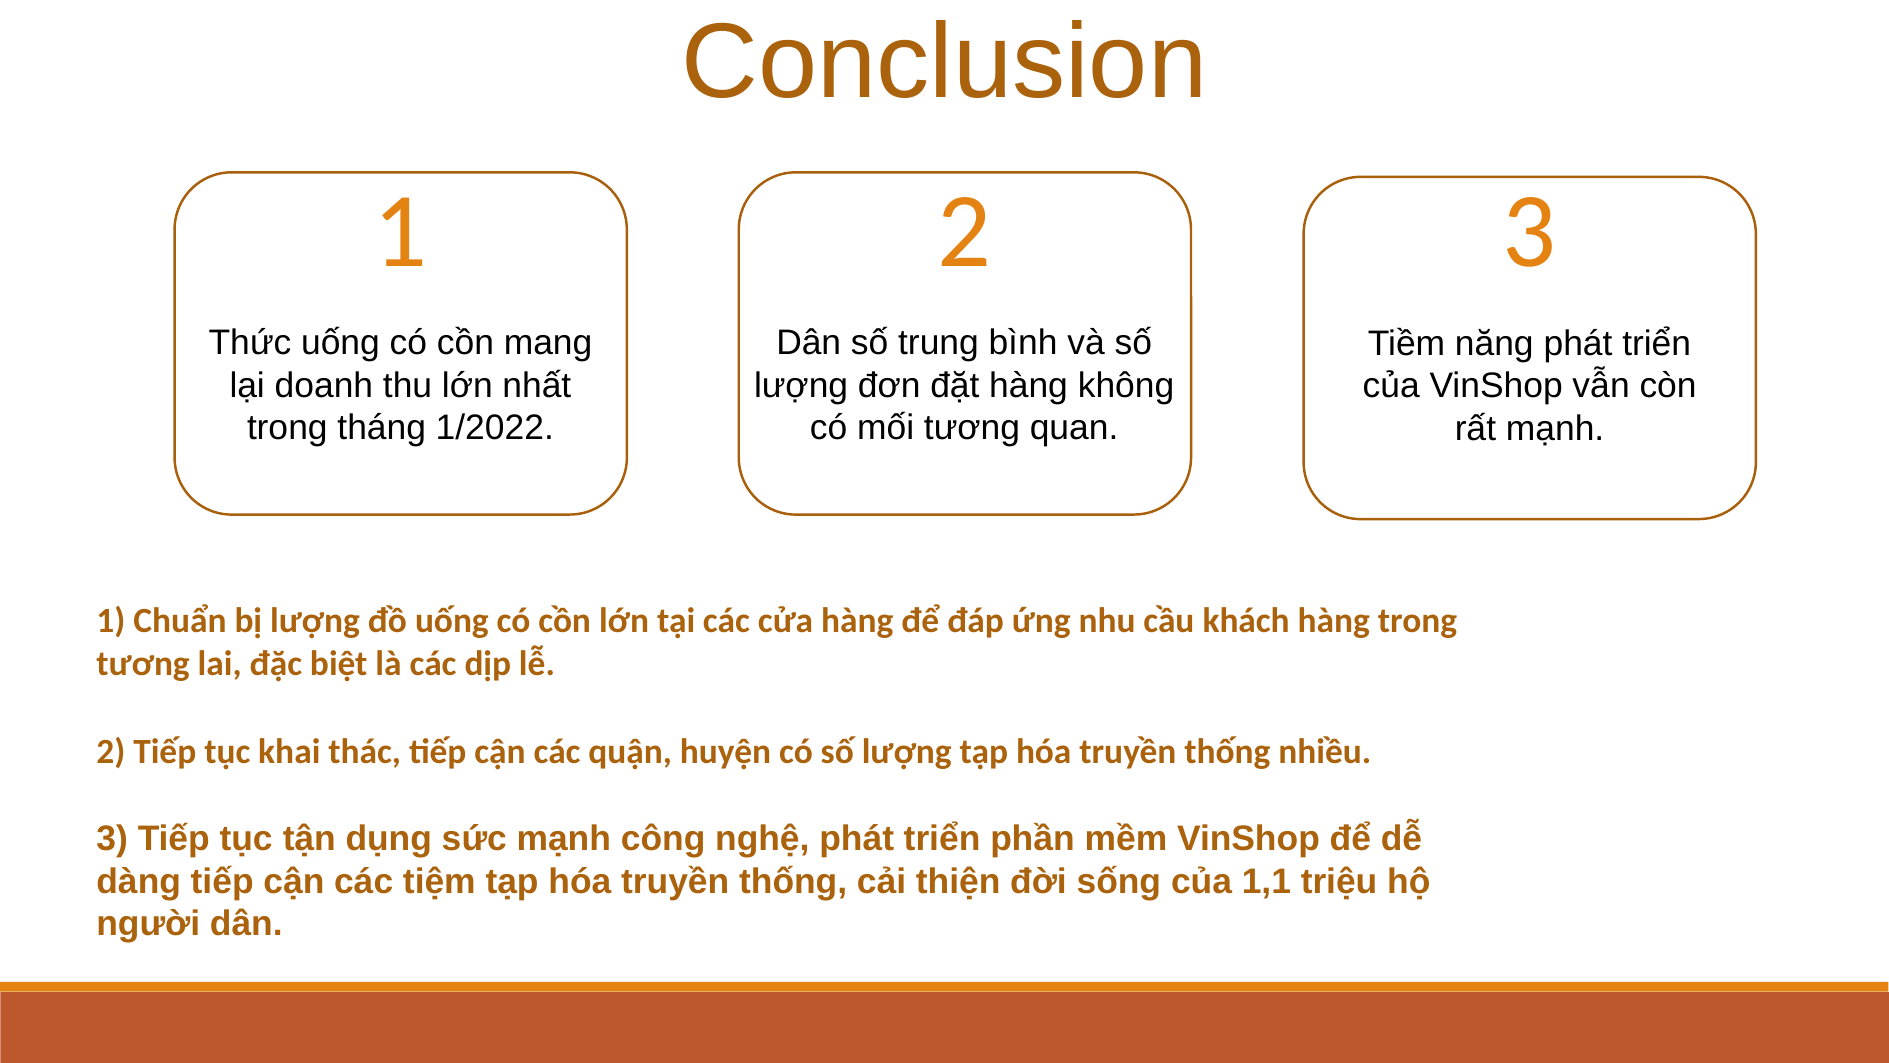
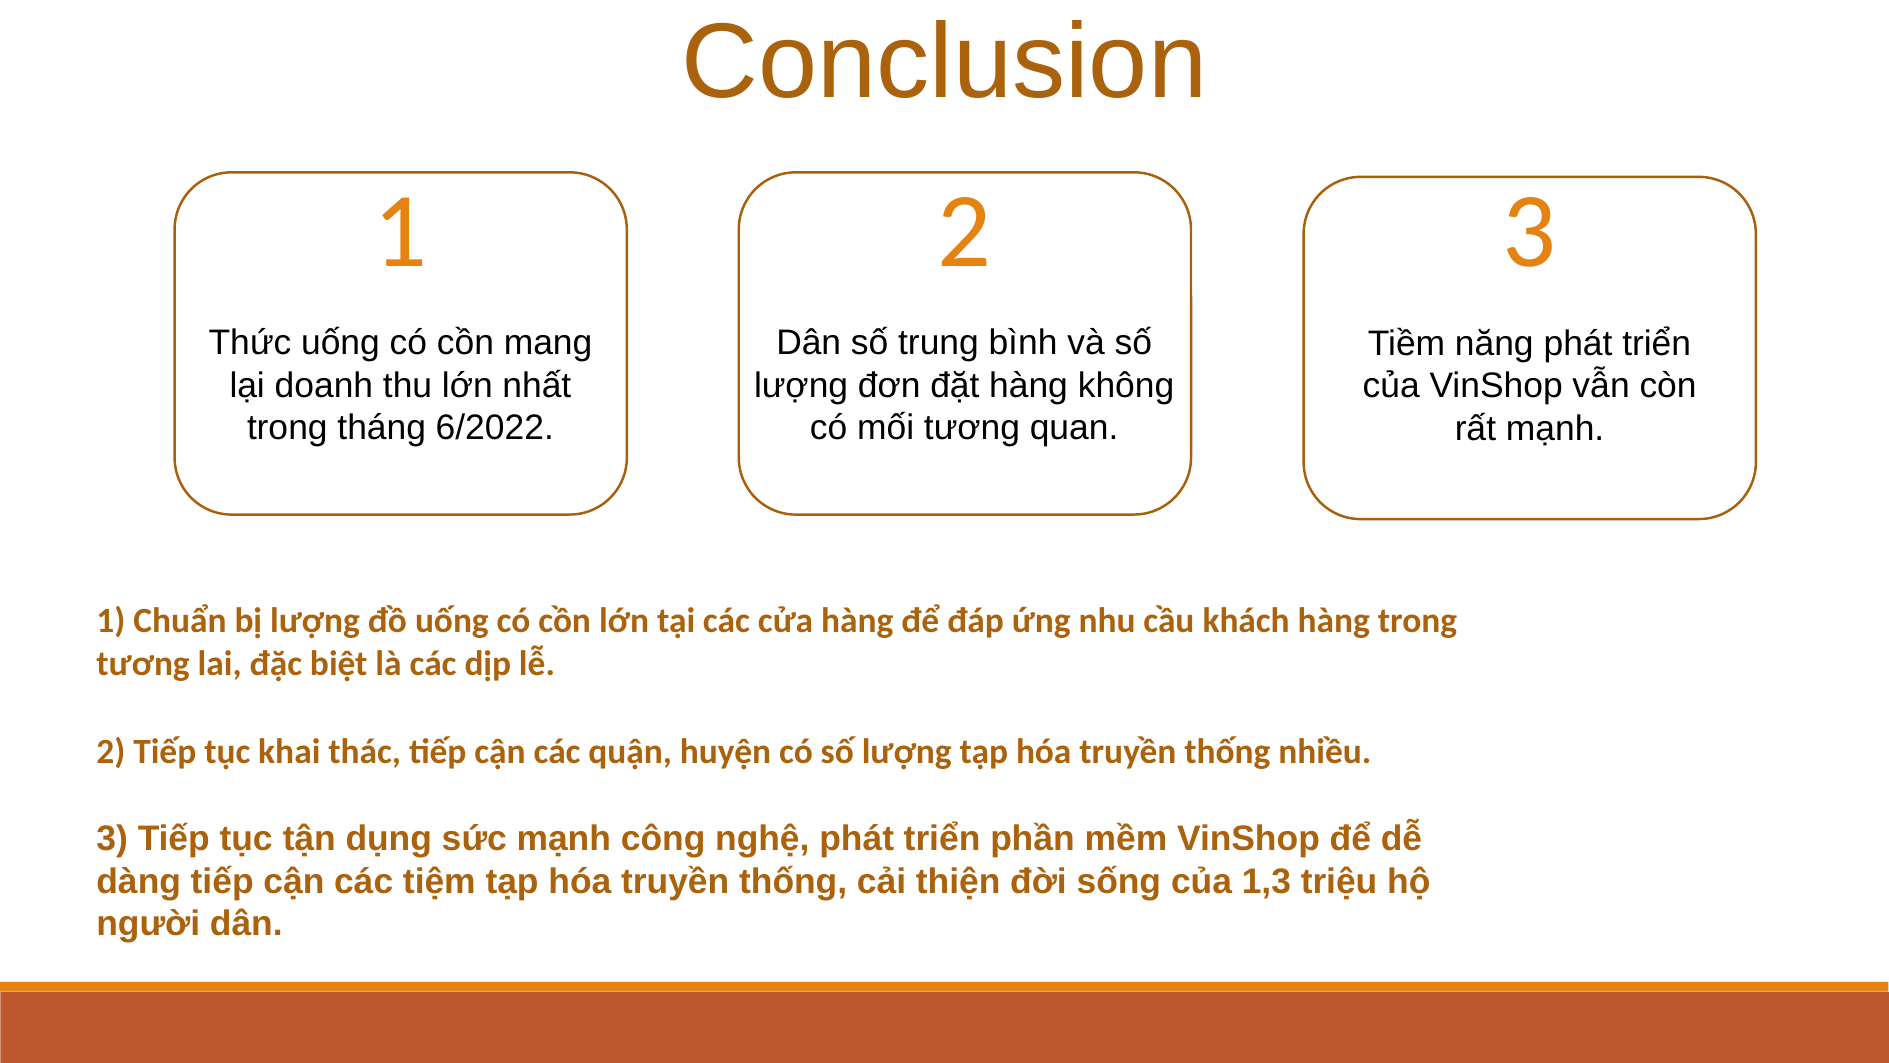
1/2022: 1/2022 -> 6/2022
1,1: 1,1 -> 1,3
